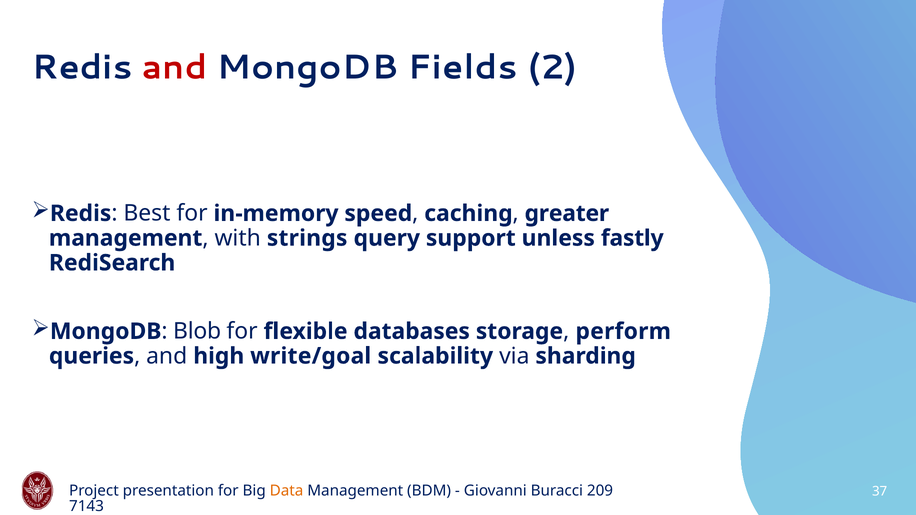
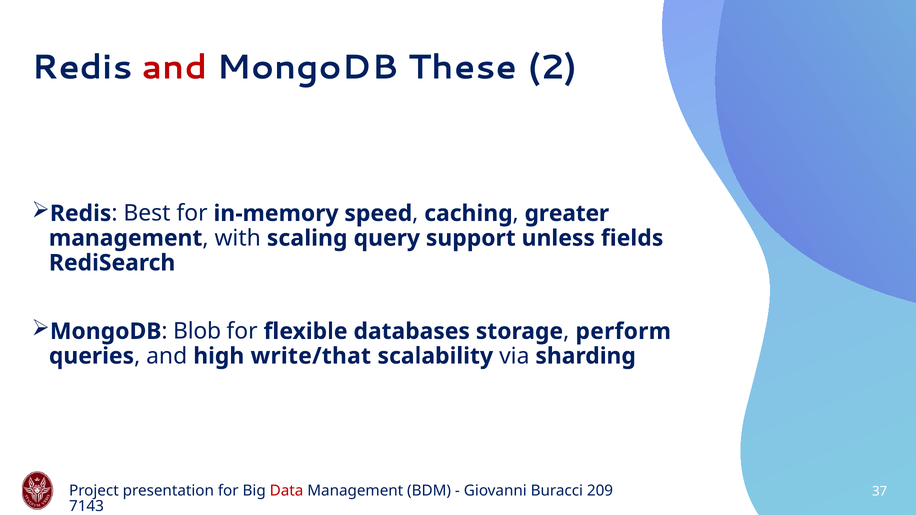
Fields: Fields -> These
strings: strings -> scaling
fastly: fastly -> fields
write/goal: write/goal -> write/that
Data colour: orange -> red
